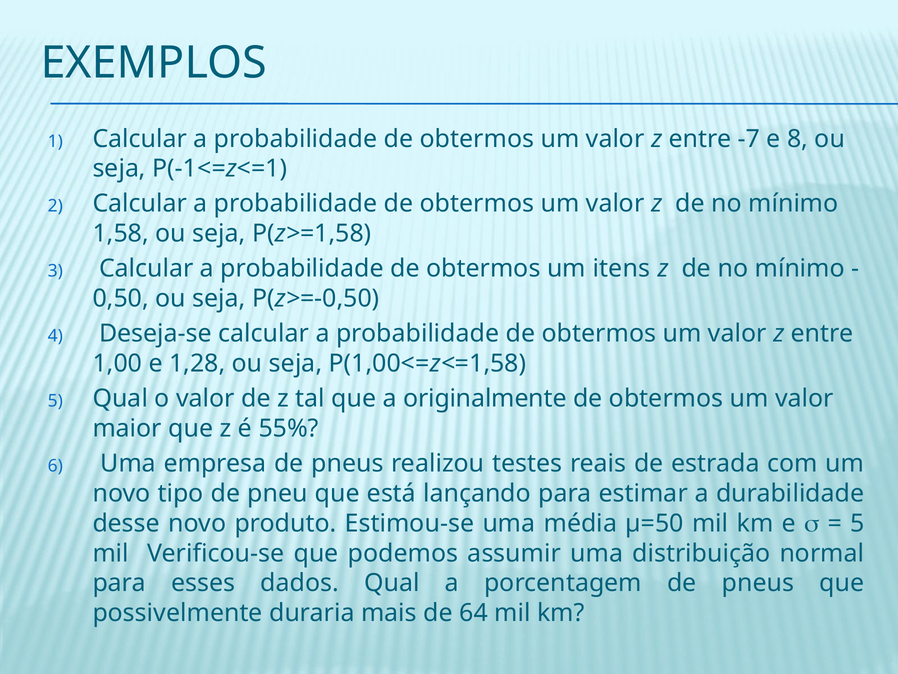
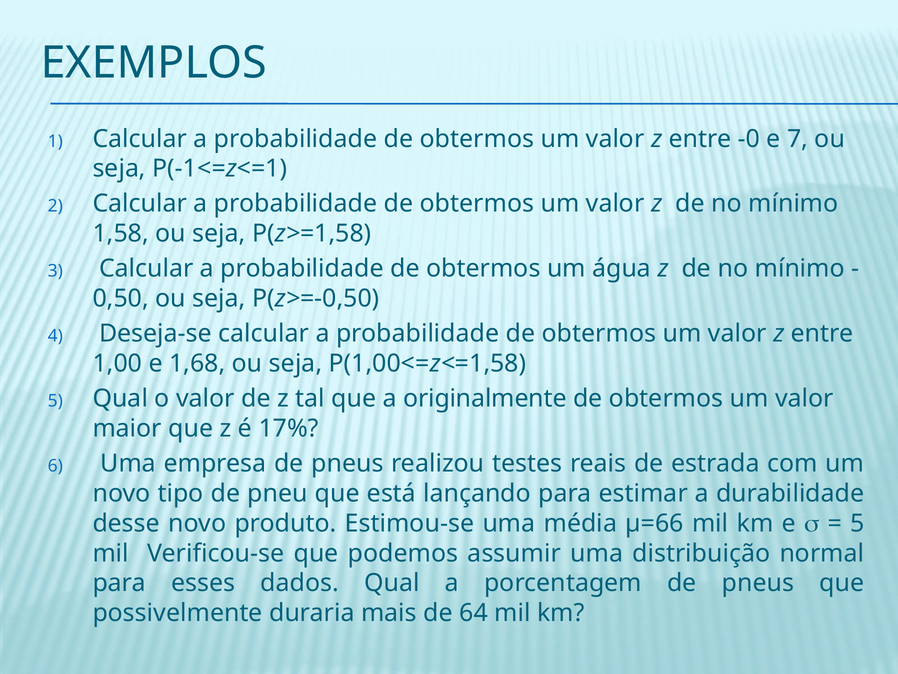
-7: -7 -> -0
8: 8 -> 7
itens: itens -> água
1,28: 1,28 -> 1,68
55%: 55% -> 17%
µ=50: µ=50 -> µ=66
